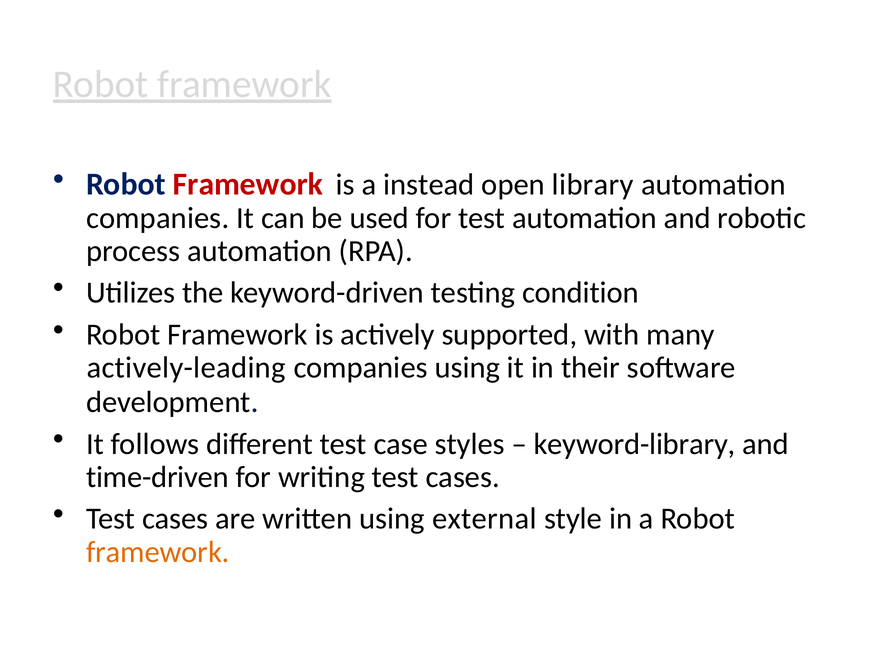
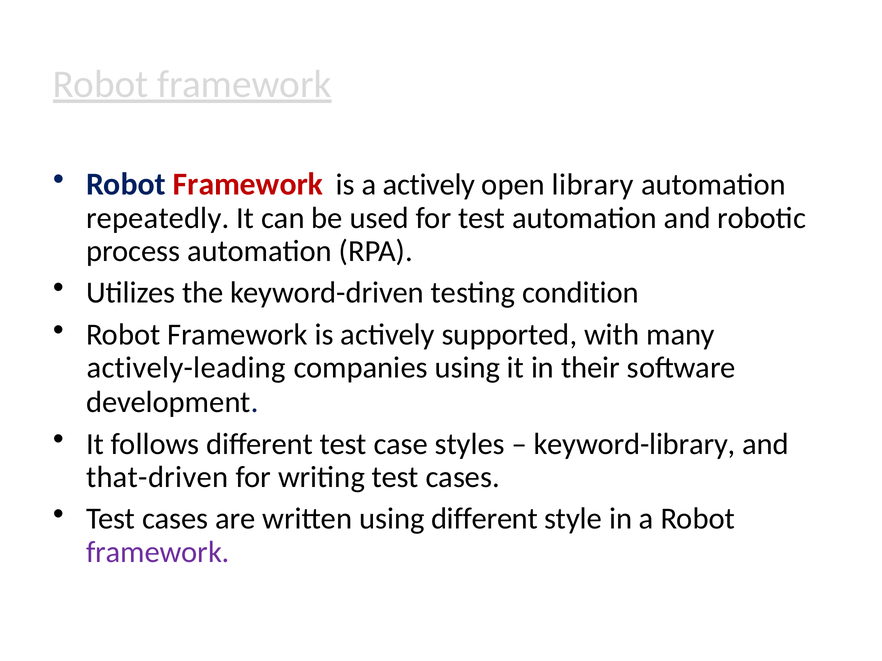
a instead: instead -> actively
companies at (158, 218): companies -> repeatedly
time-driven: time-driven -> that-driven
using external: external -> different
framework at (158, 552) colour: orange -> purple
